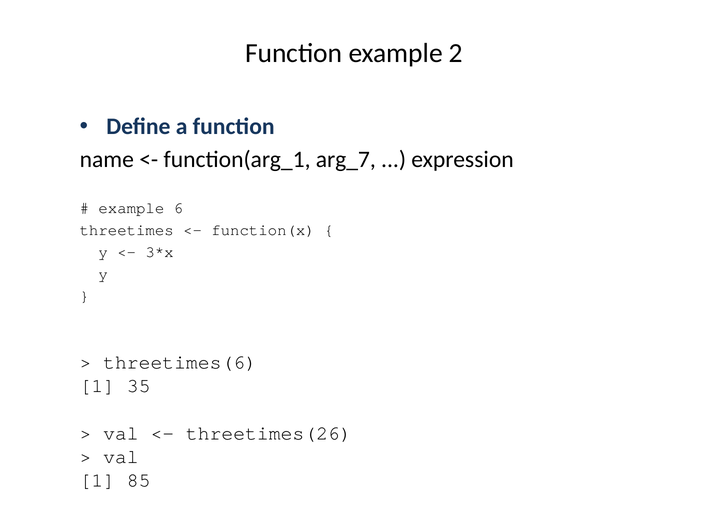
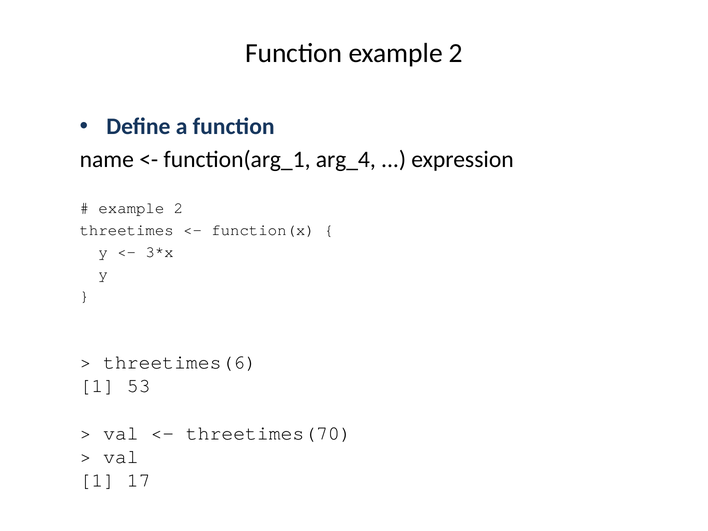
arg_7: arg_7 -> arg_4
6 at (178, 208): 6 -> 2
35: 35 -> 53
threetimes(26: threetimes(26 -> threetimes(70
85: 85 -> 17
